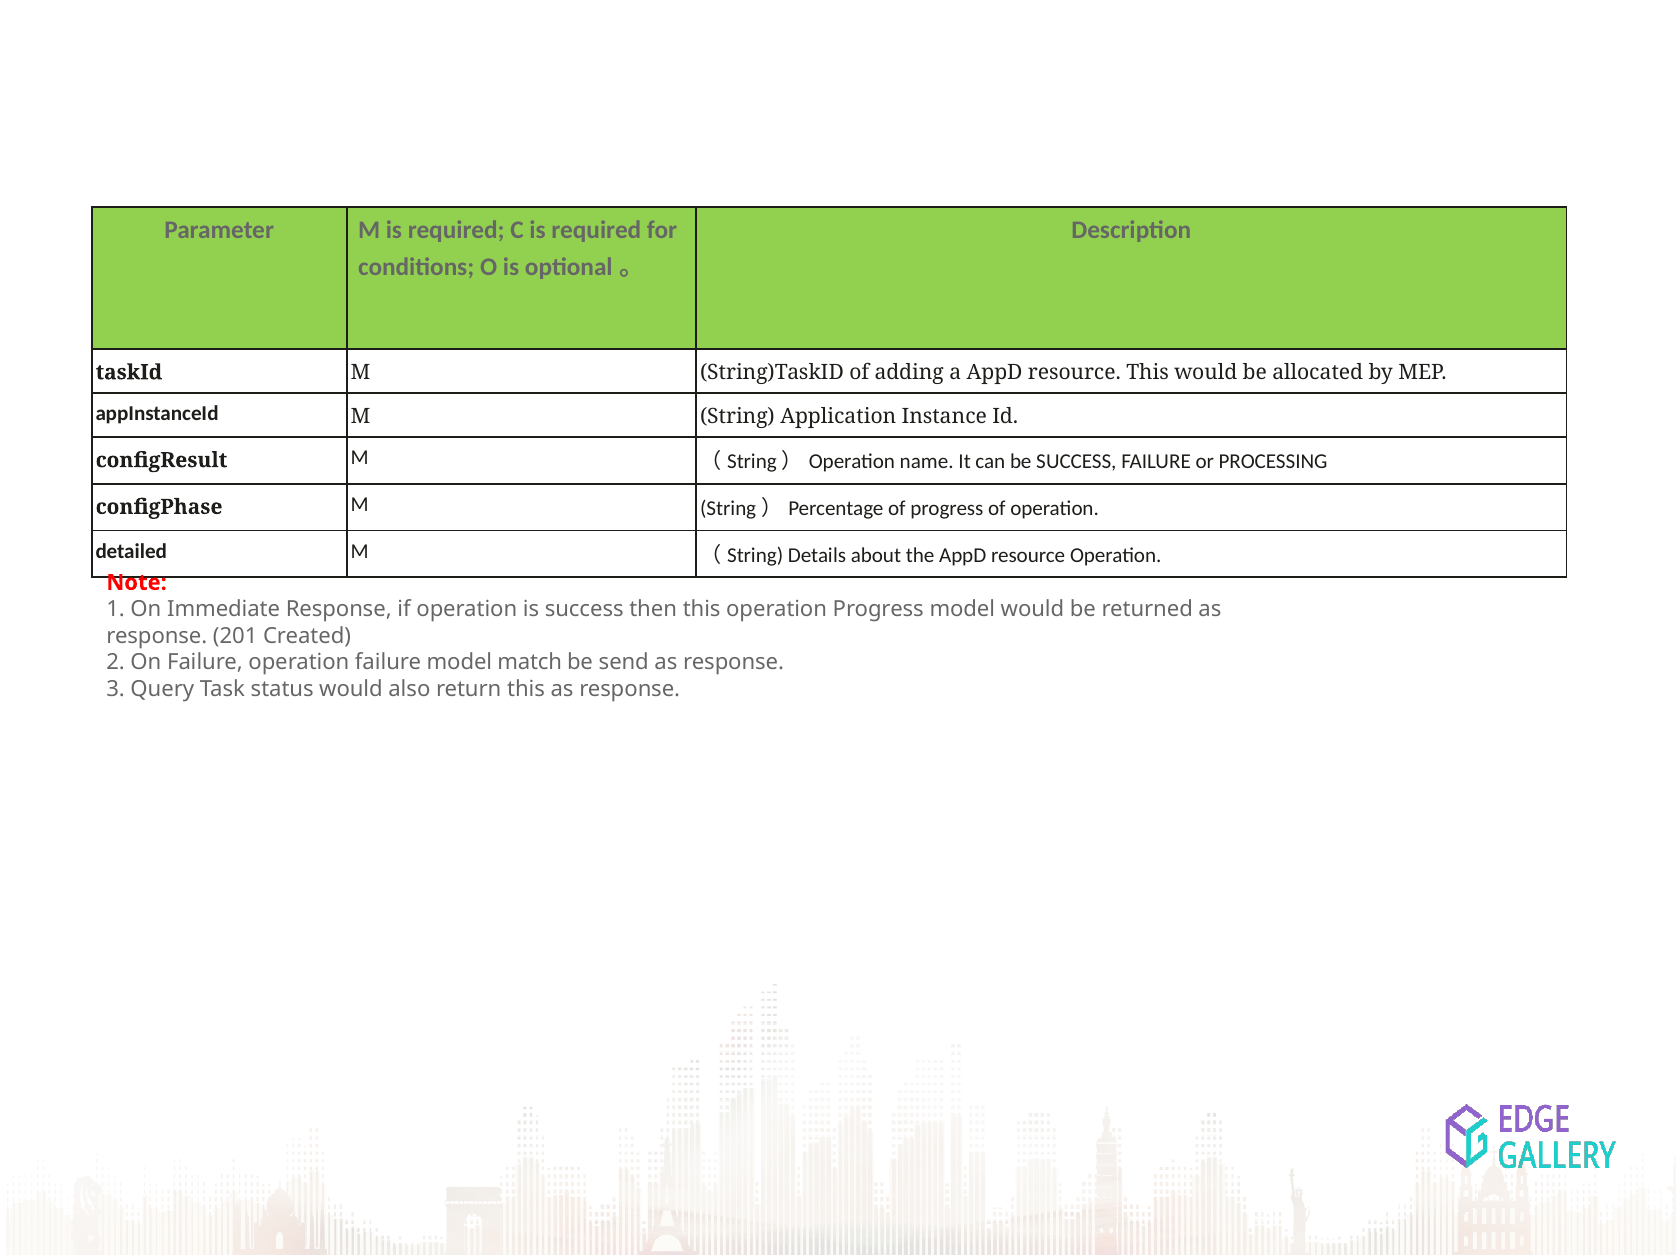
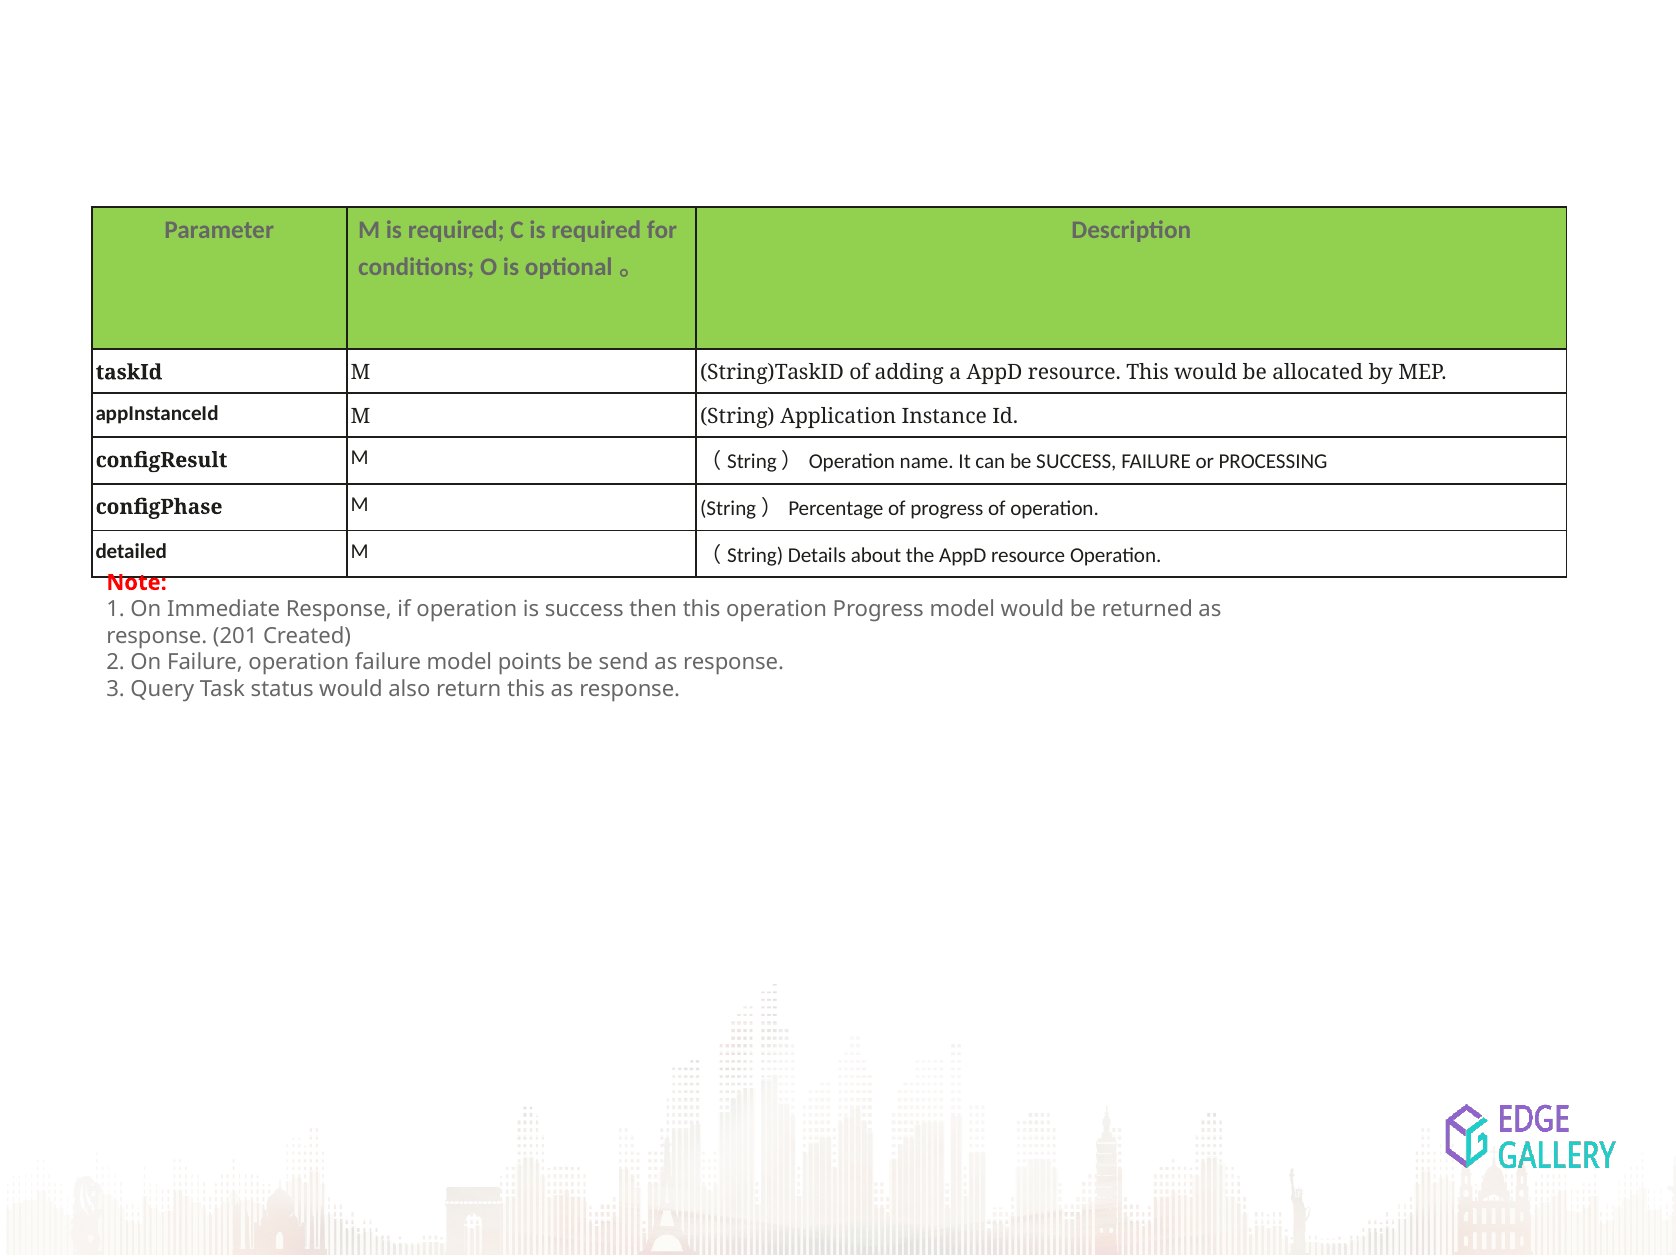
match: match -> points
